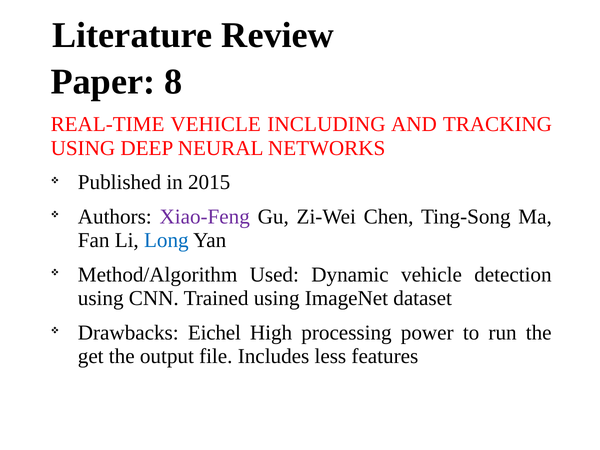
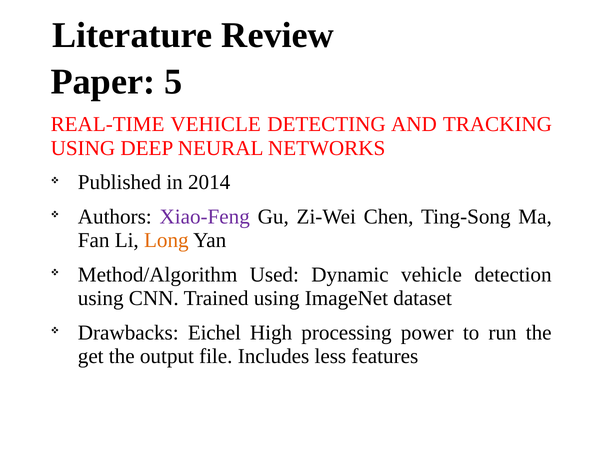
8: 8 -> 5
INCLUDING: INCLUDING -> DETECTING
2015: 2015 -> 2014
Long colour: blue -> orange
